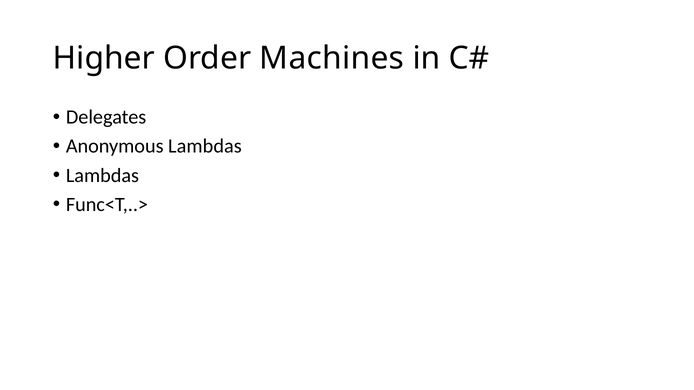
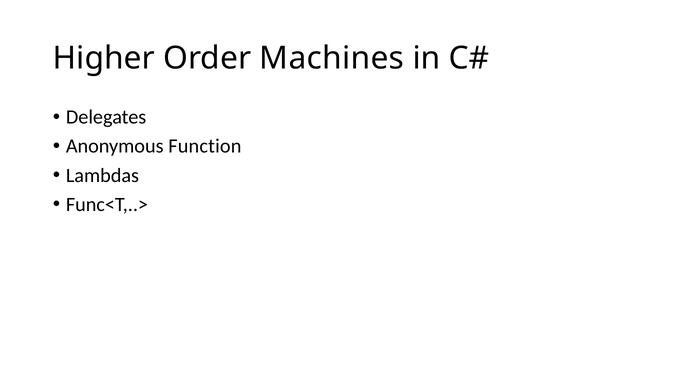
Anonymous Lambdas: Lambdas -> Function
